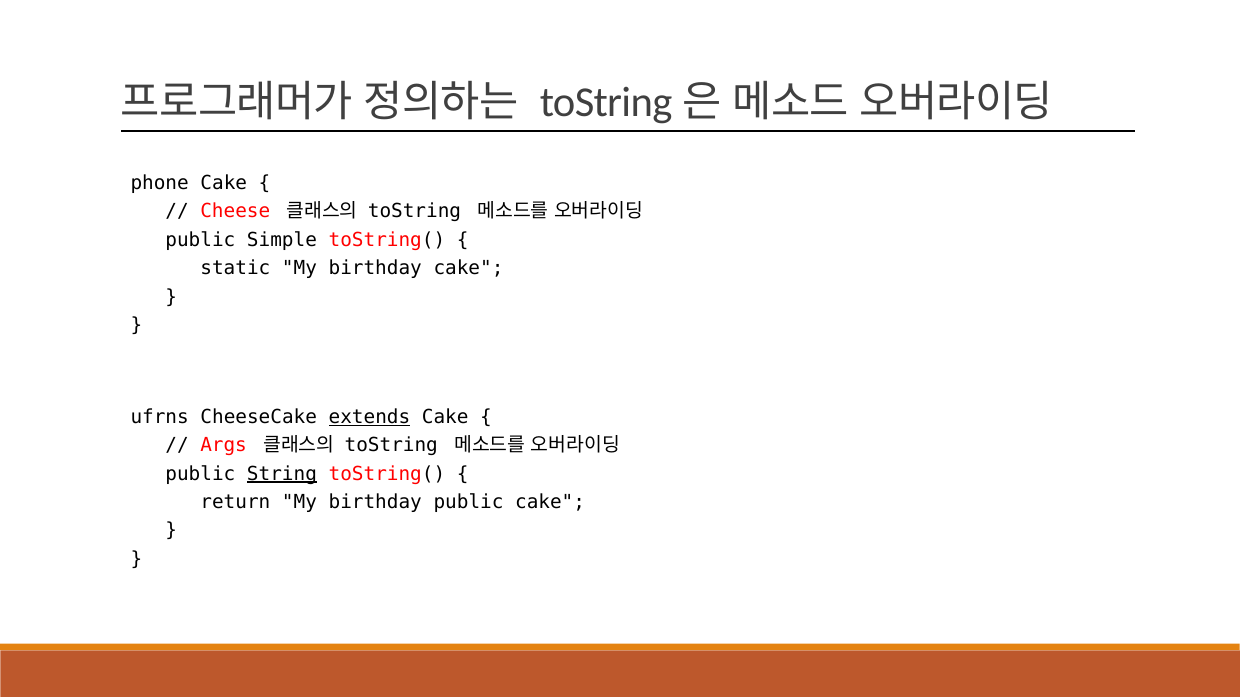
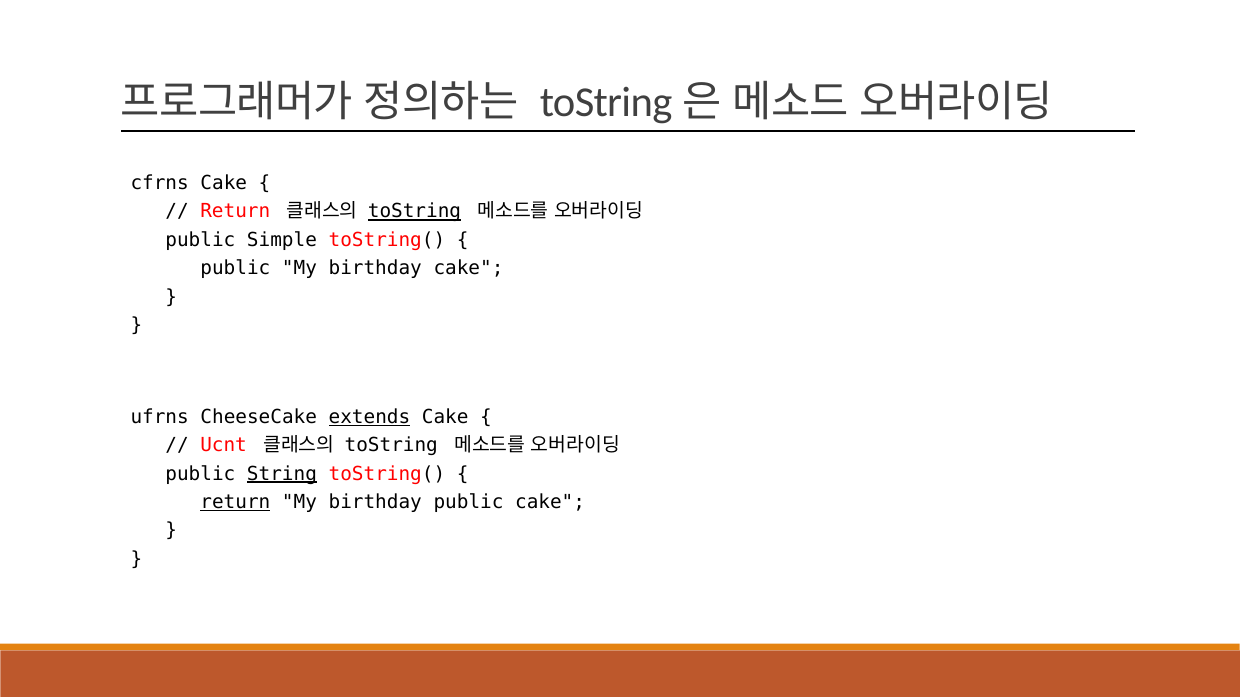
phone: phone -> cfrns
Cheese at (235, 212): Cheese -> Return
toString at (414, 212) underline: none -> present
static at (235, 269): static -> public
Args: Args -> Ucnt
return at (235, 503) underline: none -> present
